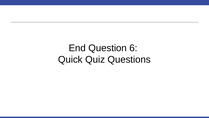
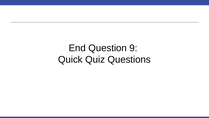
6: 6 -> 9
